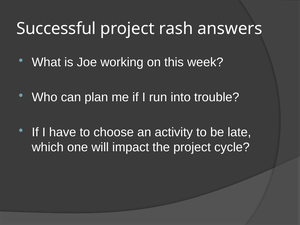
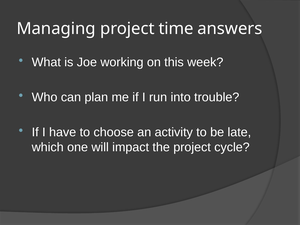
Successful: Successful -> Managing
rash: rash -> time
